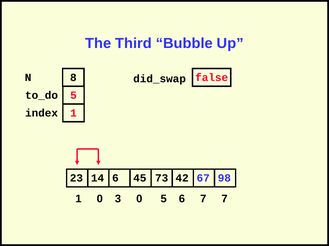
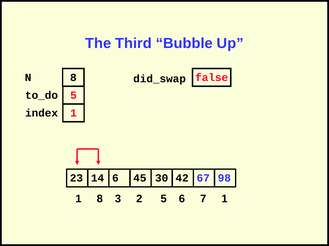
73: 73 -> 30
1 0: 0 -> 8
3 0: 0 -> 2
7 7: 7 -> 1
